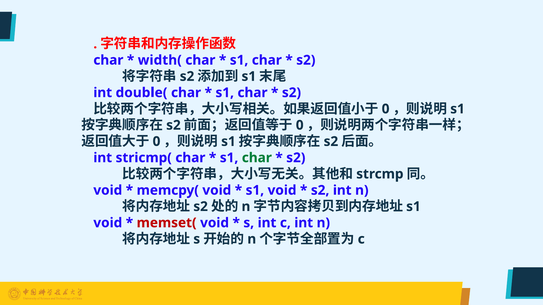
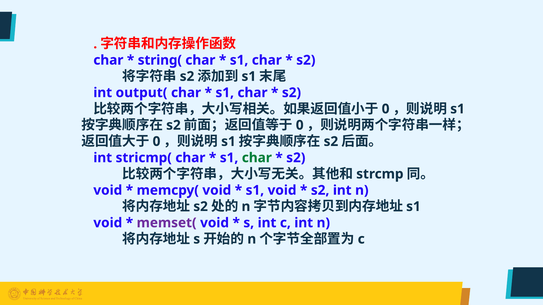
width(: width( -> string(
double(: double( -> output(
memset( colour: red -> purple
